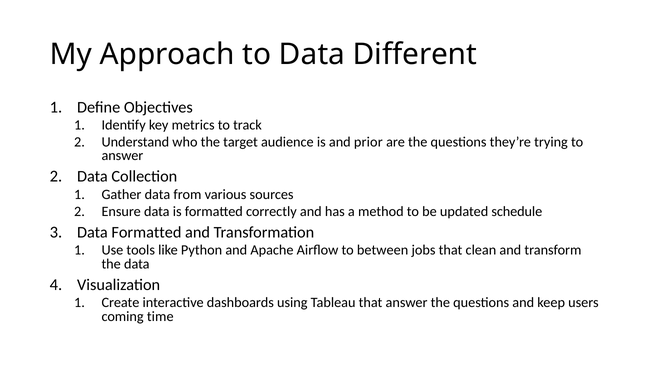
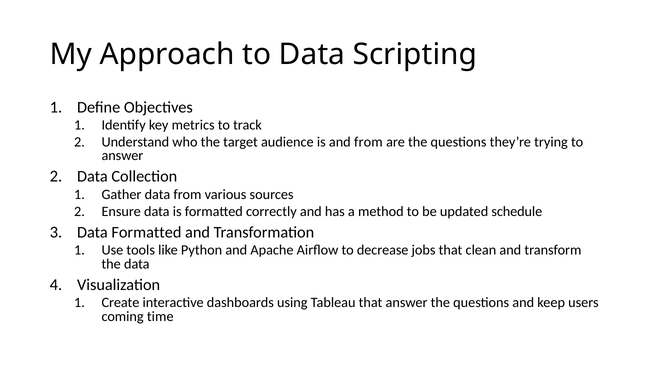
Different: Different -> Scripting
and prior: prior -> from
between: between -> decrease
